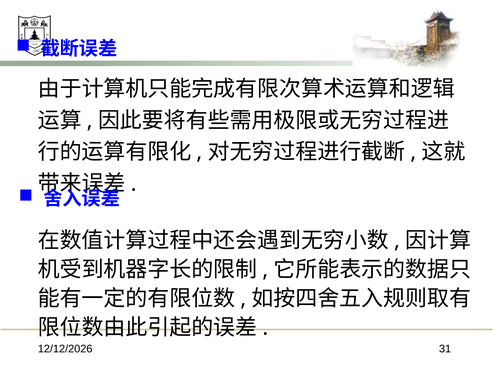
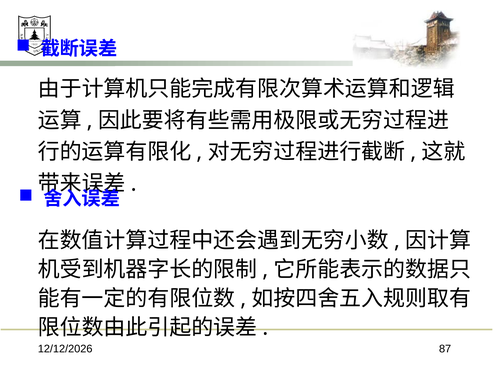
31: 31 -> 87
